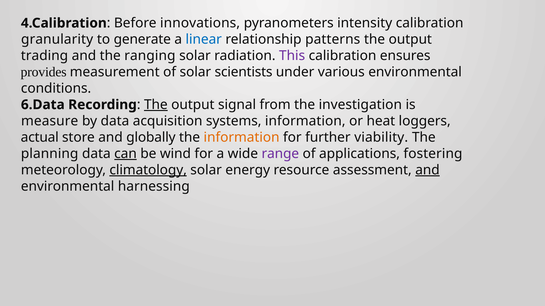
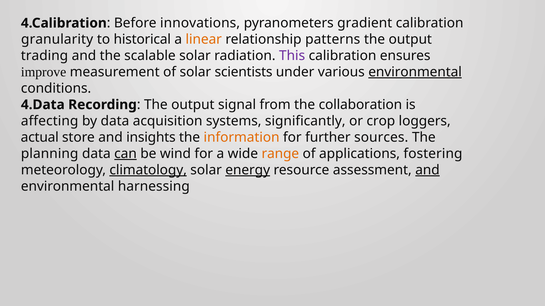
intensity: intensity -> gradient
generate: generate -> historical
linear colour: blue -> orange
ranging: ranging -> scalable
provides: provides -> improve
environmental at (415, 72) underline: none -> present
6.Data: 6.Data -> 4.Data
The at (156, 105) underline: present -> none
investigation: investigation -> collaboration
measure: measure -> affecting
systems information: information -> significantly
heat: heat -> crop
globally: globally -> insights
viability: viability -> sources
range colour: purple -> orange
energy underline: none -> present
